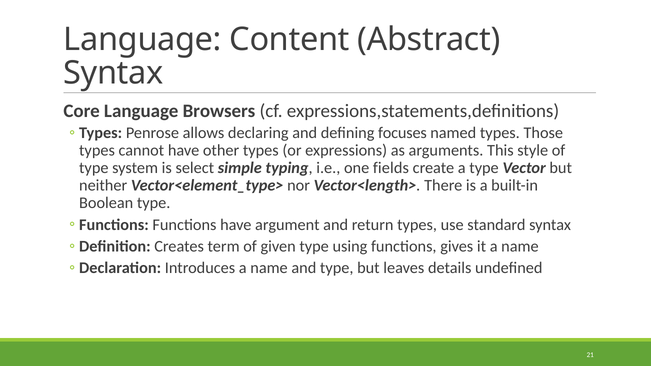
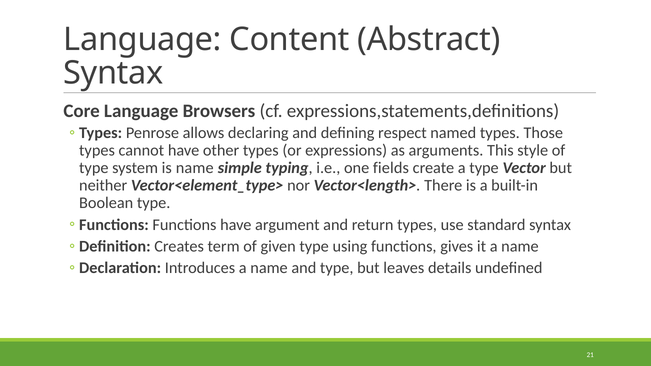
focuses: focuses -> respect
is select: select -> name
